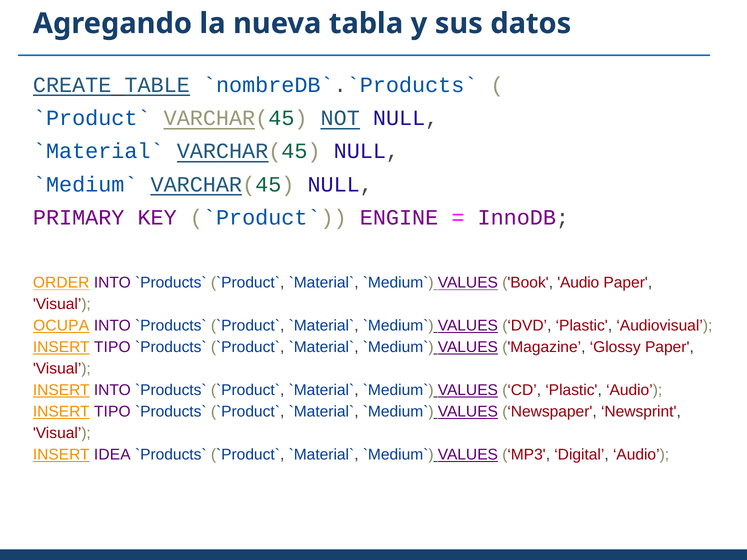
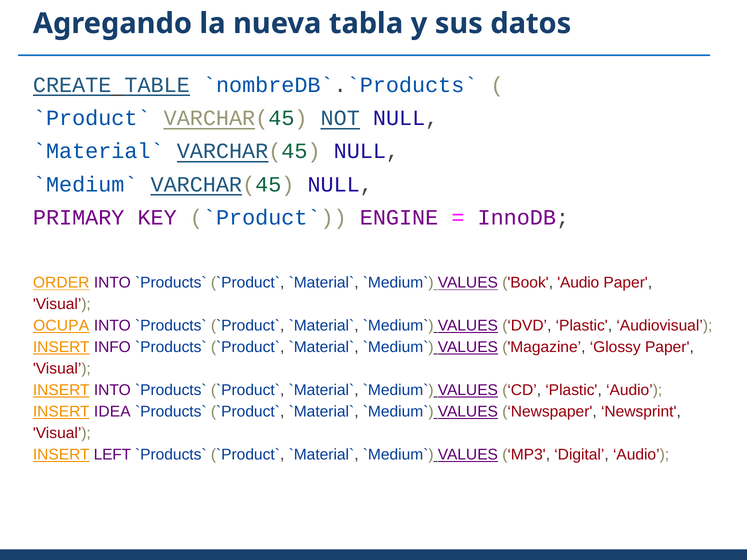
TIPO at (112, 347): TIPO -> INFO
TIPO at (112, 412): TIPO -> IDEA
IDEA: IDEA -> LEFT
